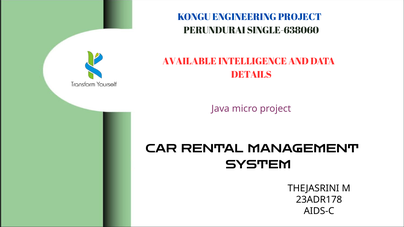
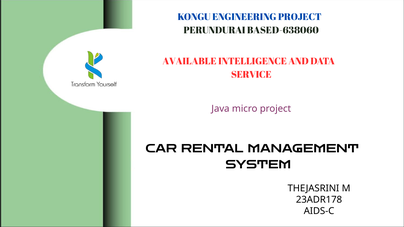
SINGLE-638060: SINGLE-638060 -> BASED-638060
DETAILS: DETAILS -> SERVICE
